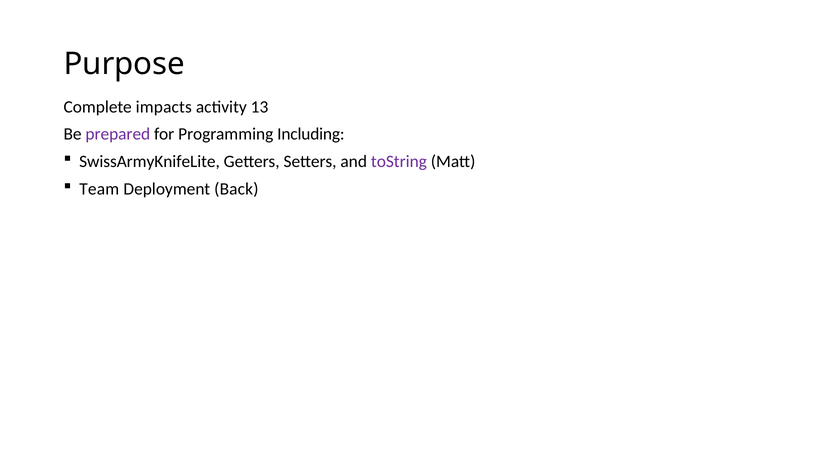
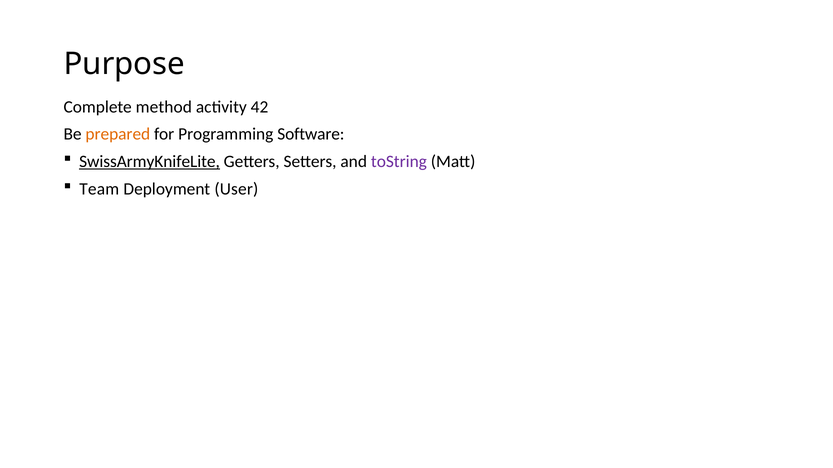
impacts: impacts -> method
13: 13 -> 42
prepared colour: purple -> orange
Including: Including -> Software
SwissArmyKnifeLite underline: none -> present
Back: Back -> User
